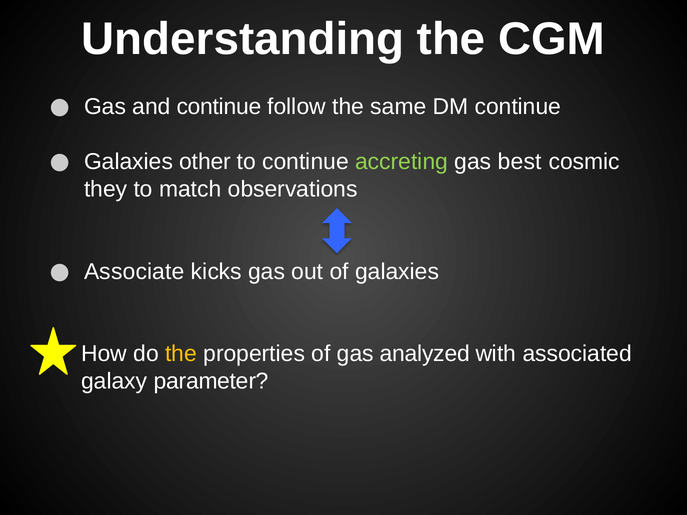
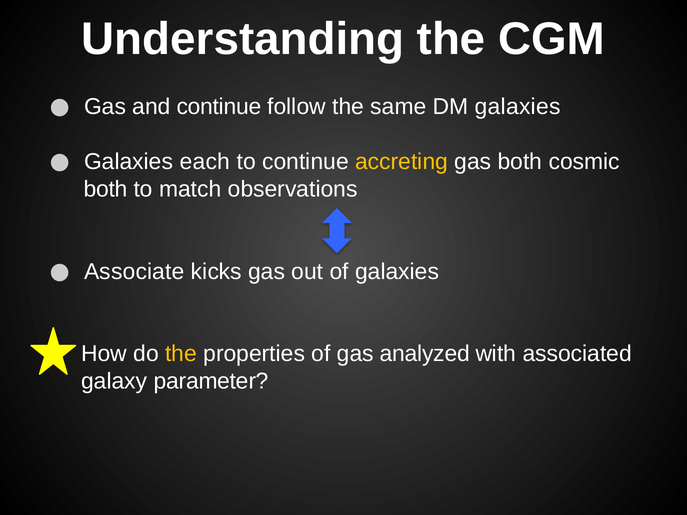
DM continue: continue -> galaxies
other: other -> each
accreting colour: light green -> yellow
gas best: best -> both
they at (106, 189): they -> both
